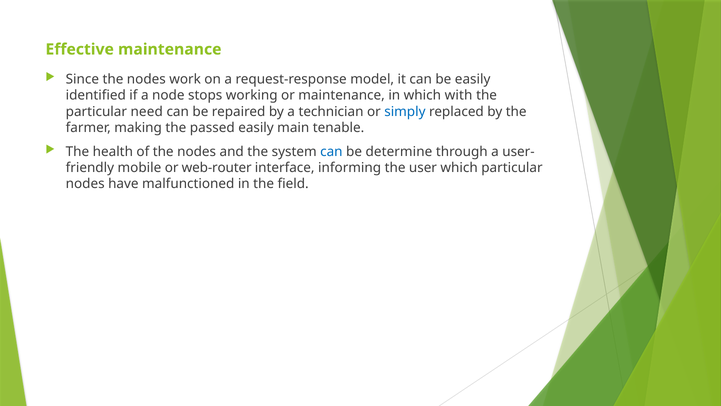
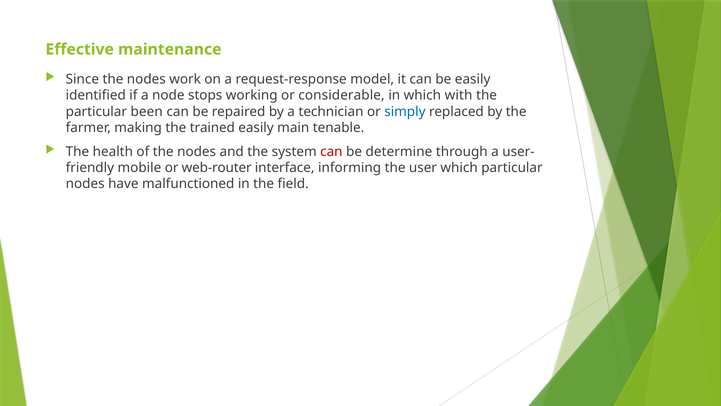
or maintenance: maintenance -> considerable
need: need -> been
passed: passed -> trained
can at (331, 151) colour: blue -> red
